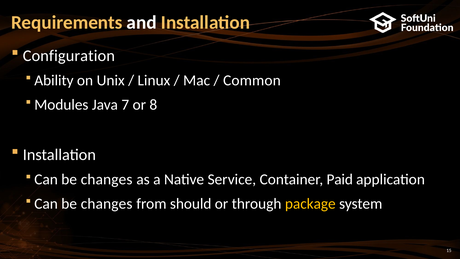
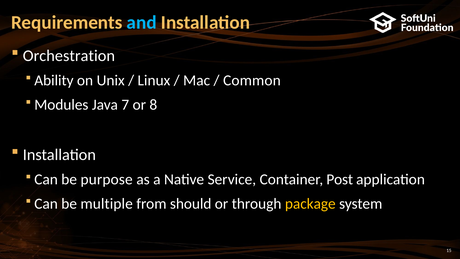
and colour: white -> light blue
Configuration: Configuration -> Orchestration
changes at (107, 179): changes -> purpose
Paid: Paid -> Post
changes at (107, 204): changes -> multiple
